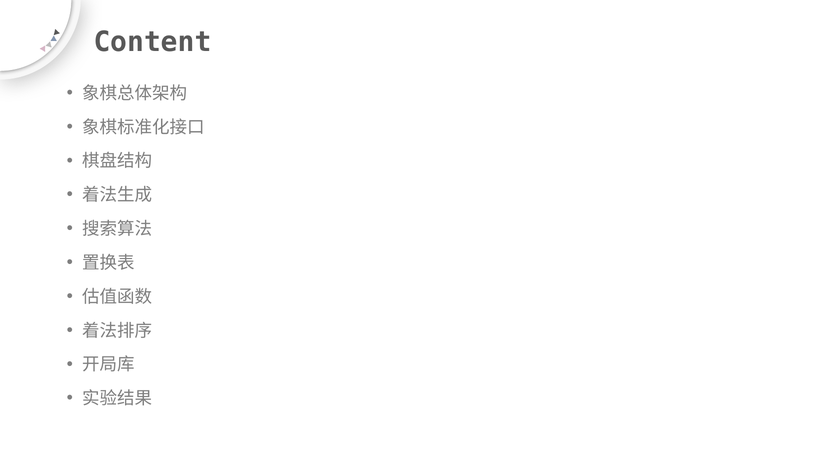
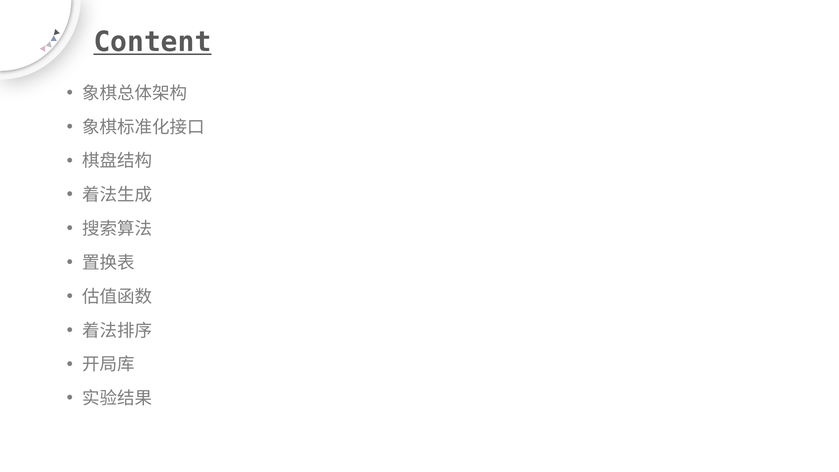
Content underline: none -> present
